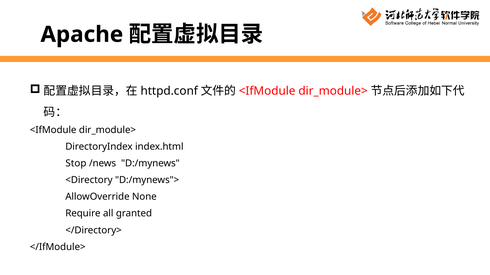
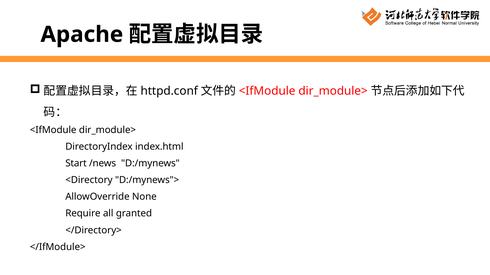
Stop: Stop -> Start
